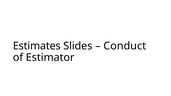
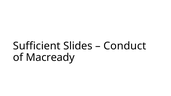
Estimates: Estimates -> Sufficient
Estimator: Estimator -> Macready
